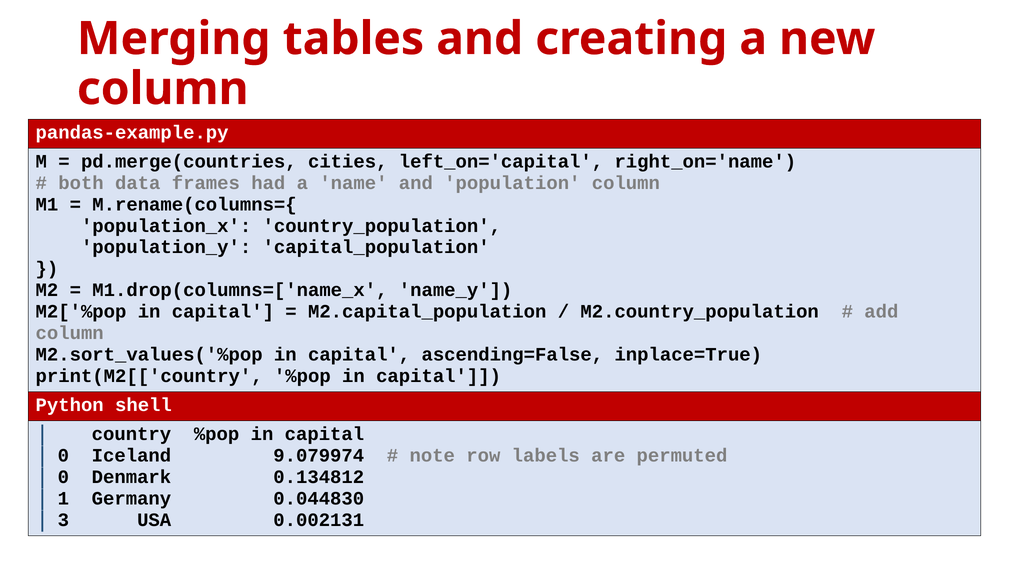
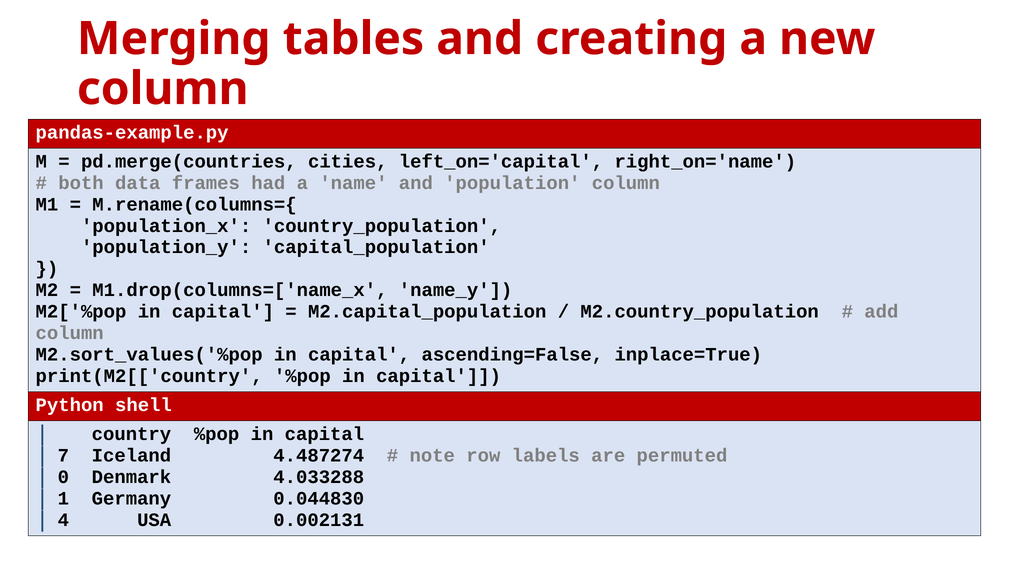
0 at (63, 455): 0 -> 7
9.079974: 9.079974 -> 4.487274
0.134812: 0.134812 -> 4.033288
3: 3 -> 4
